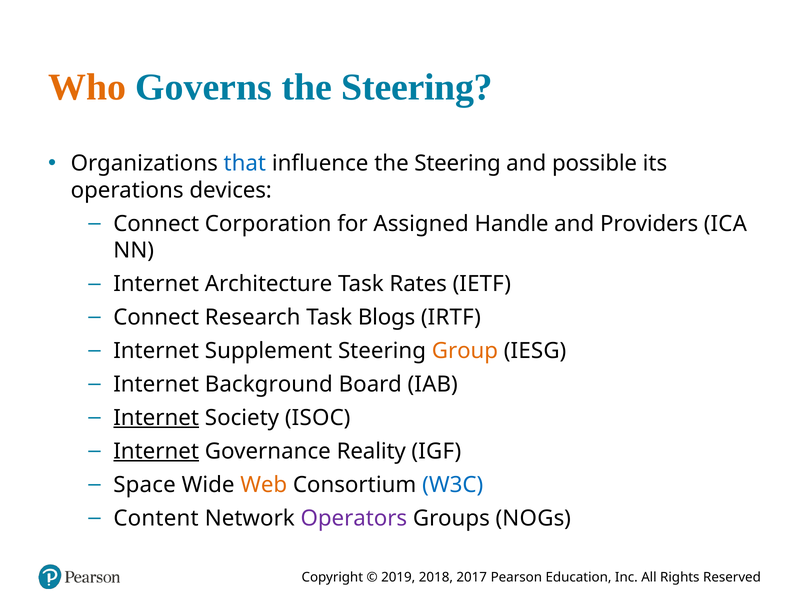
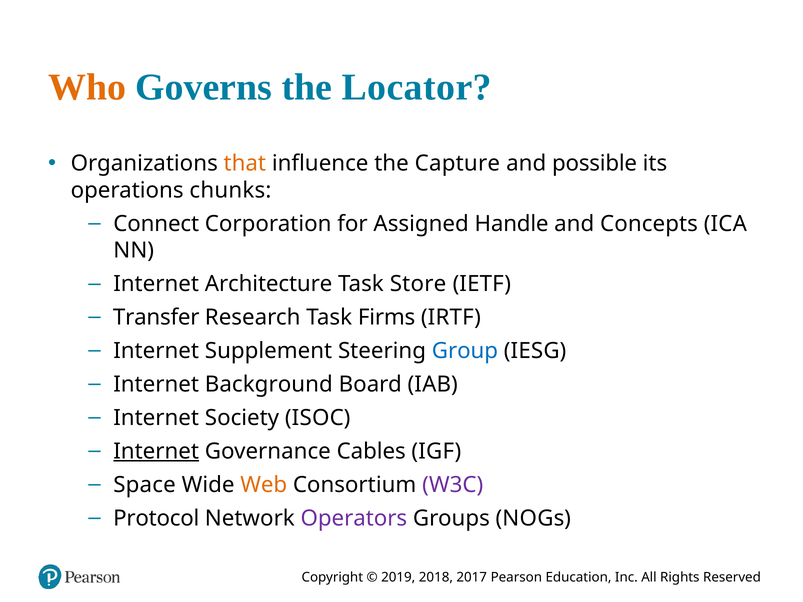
Governs the Steering: Steering -> Locator
that colour: blue -> orange
influence the Steering: Steering -> Capture
devices: devices -> chunks
Providers: Providers -> Concepts
Rates: Rates -> Store
Connect at (156, 318): Connect -> Transfer
Blogs: Blogs -> Firms
Group colour: orange -> blue
Internet at (156, 418) underline: present -> none
Reality: Reality -> Cables
W3C colour: blue -> purple
Content: Content -> Protocol
